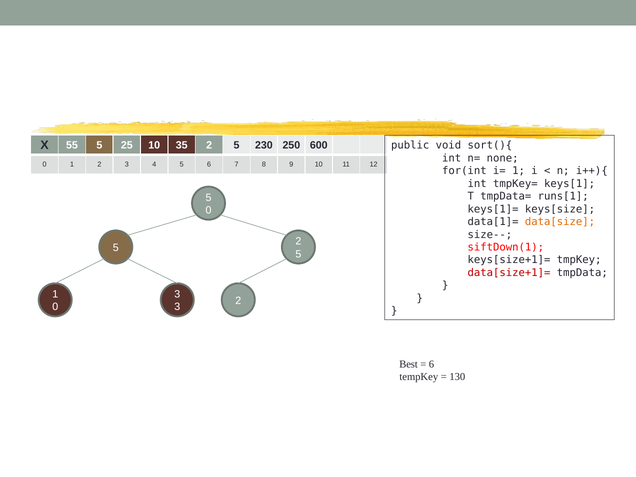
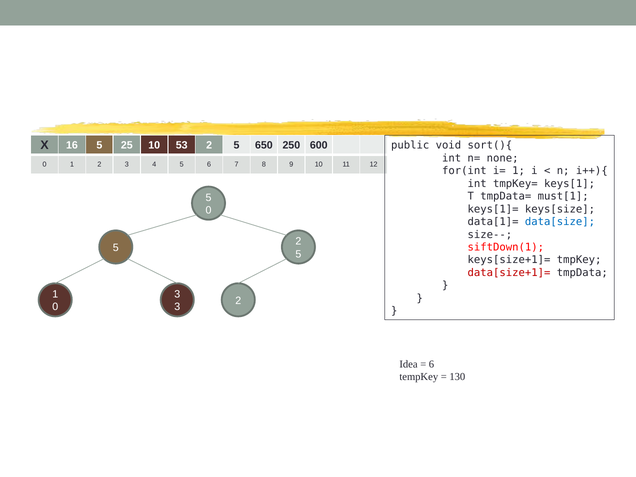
55: 55 -> 16
35: 35 -> 53
230: 230 -> 650
runs[1: runs[1 -> must[1
data[size colour: orange -> blue
Best: Best -> Idea
